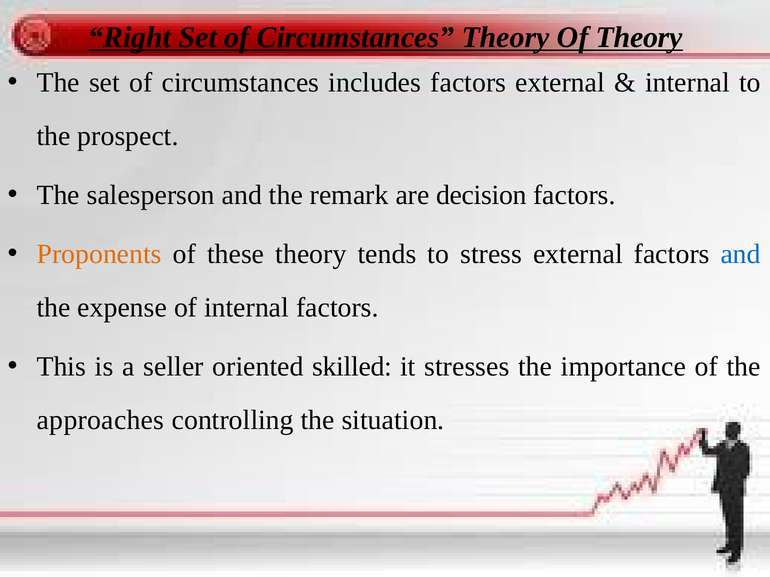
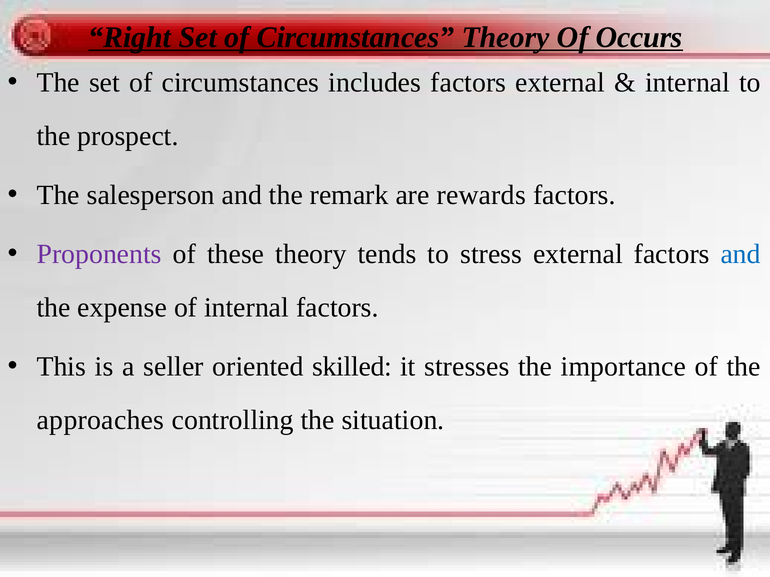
Of Theory: Theory -> Occurs
decision: decision -> rewards
Proponents colour: orange -> purple
